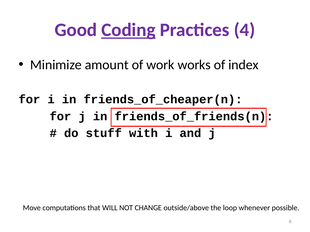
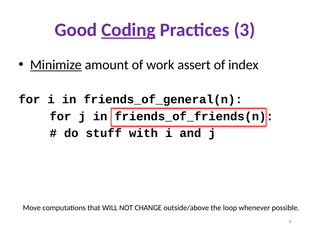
4: 4 -> 3
Minimize underline: none -> present
works: works -> assert
friends_of_cheaper(n: friends_of_cheaper(n -> friends_of_general(n
